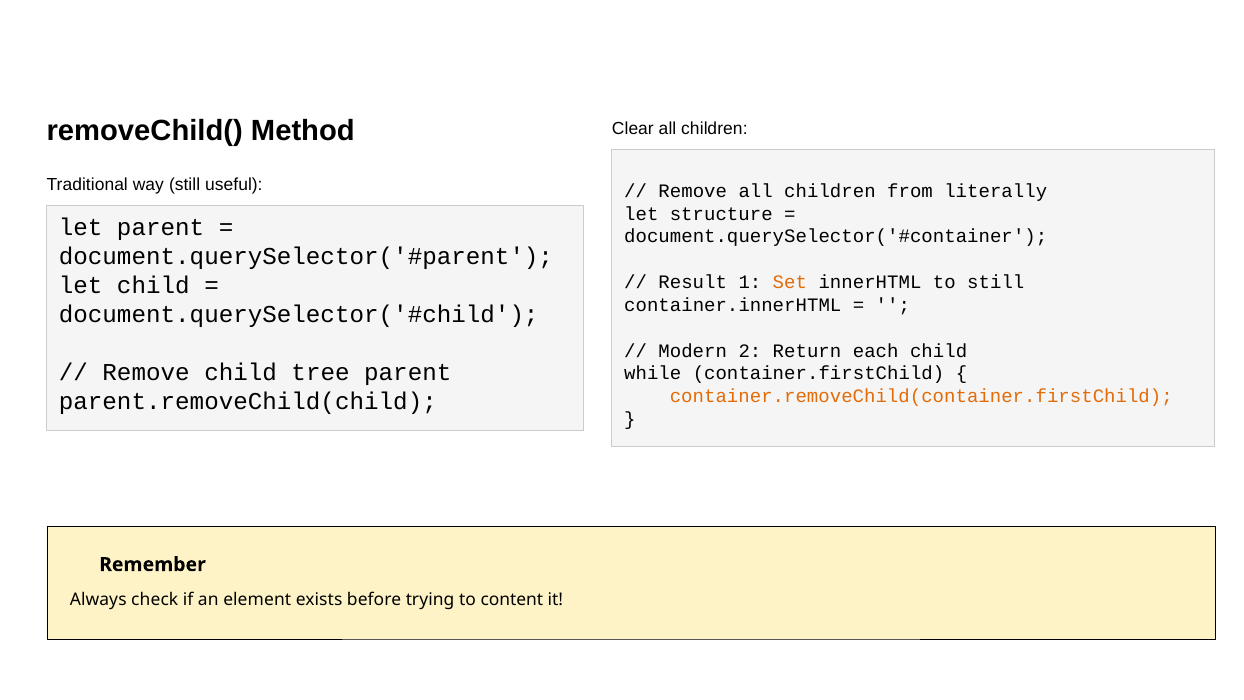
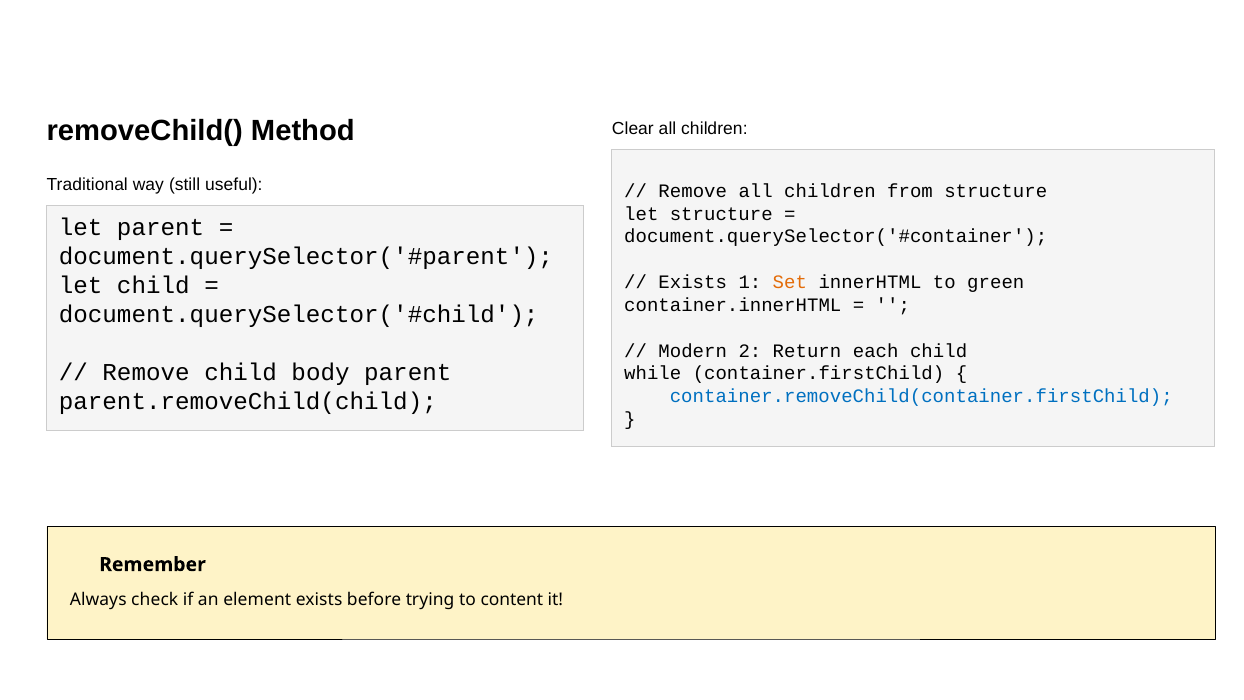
from literally: literally -> structure
Result at (693, 282): Result -> Exists
to still: still -> green
tree: tree -> body
container.removeChild(container.firstChild colour: orange -> blue
